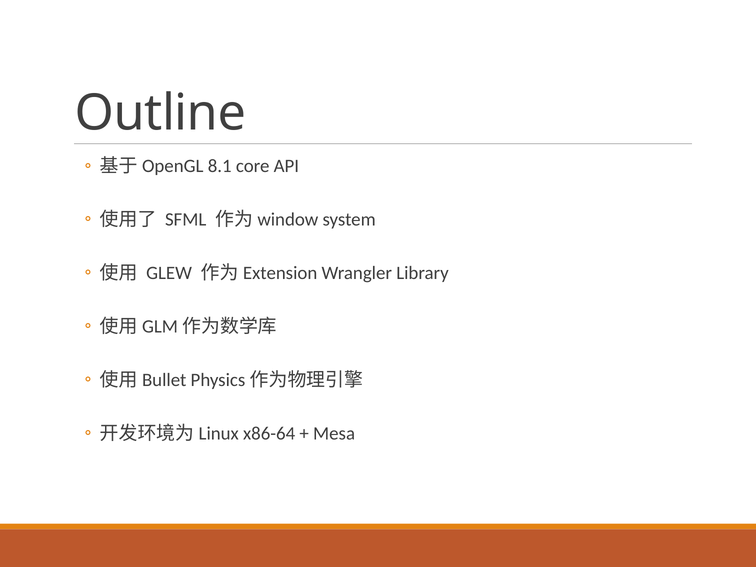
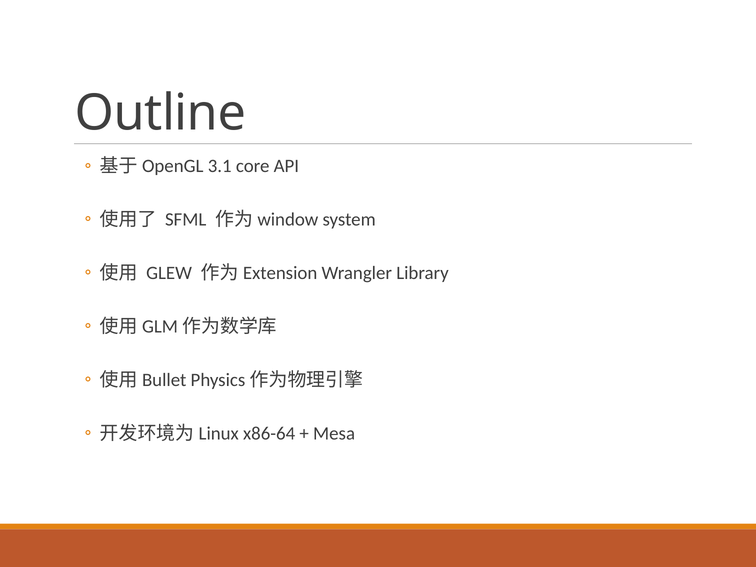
8.1: 8.1 -> 3.1
